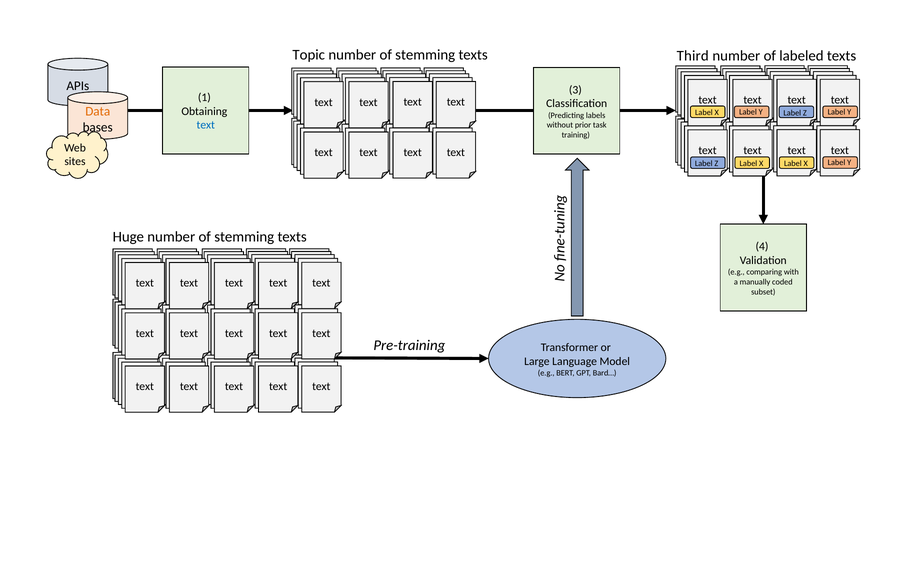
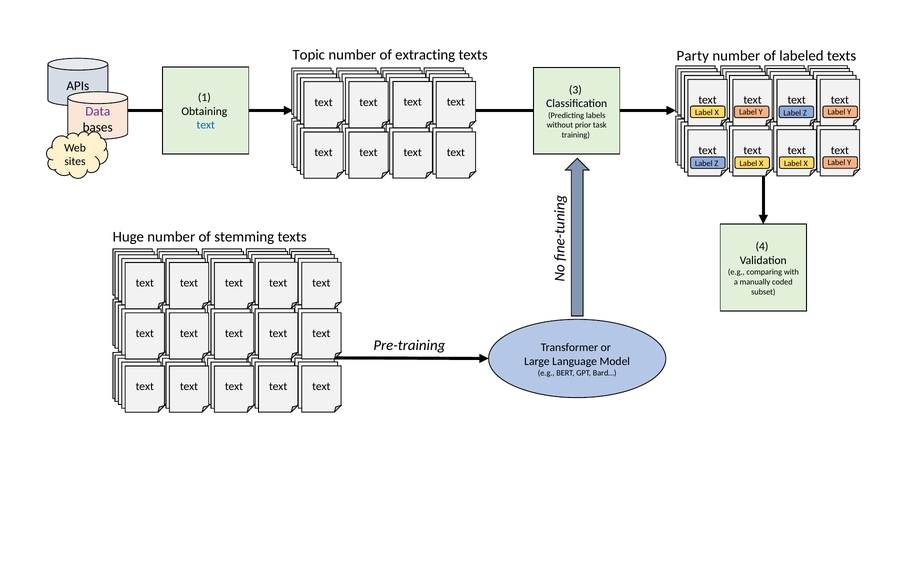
stemming at (425, 55): stemming -> extracting
Third: Third -> Party
Data colour: orange -> purple
